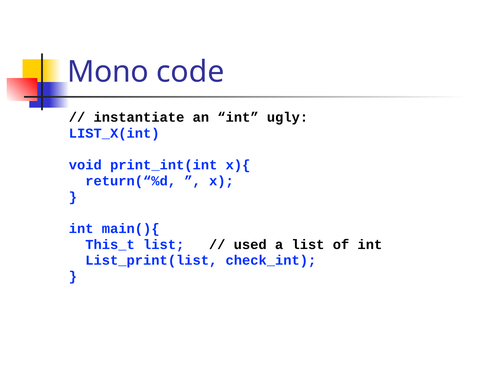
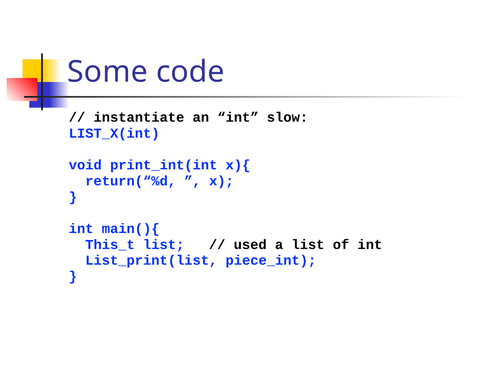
Mono: Mono -> Some
ugly: ugly -> slow
check_int: check_int -> piece_int
